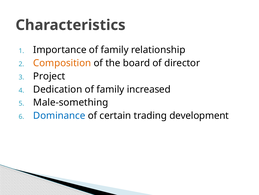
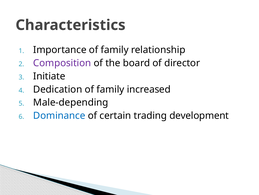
Composition colour: orange -> purple
Project: Project -> Initiate
Male-something: Male-something -> Male-depending
